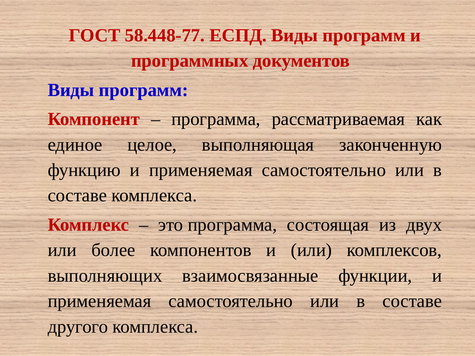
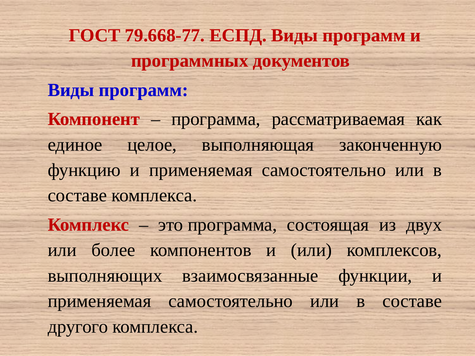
58.448-77: 58.448-77 -> 79.668-77
